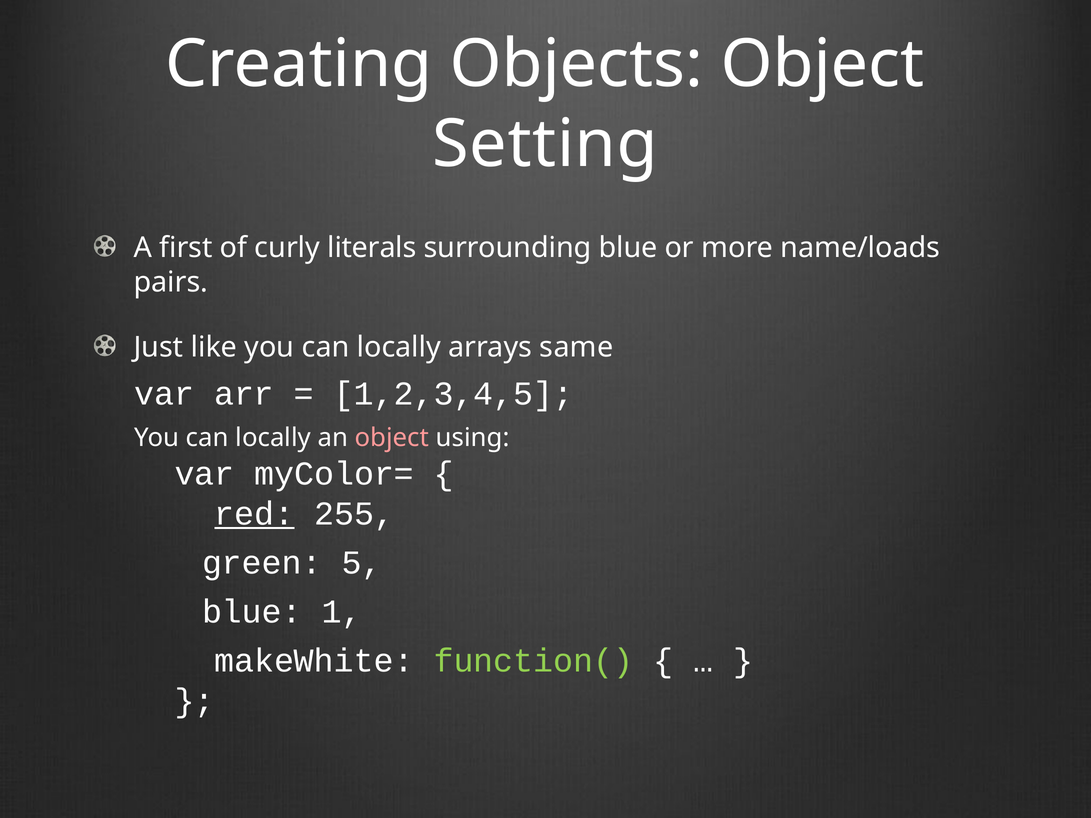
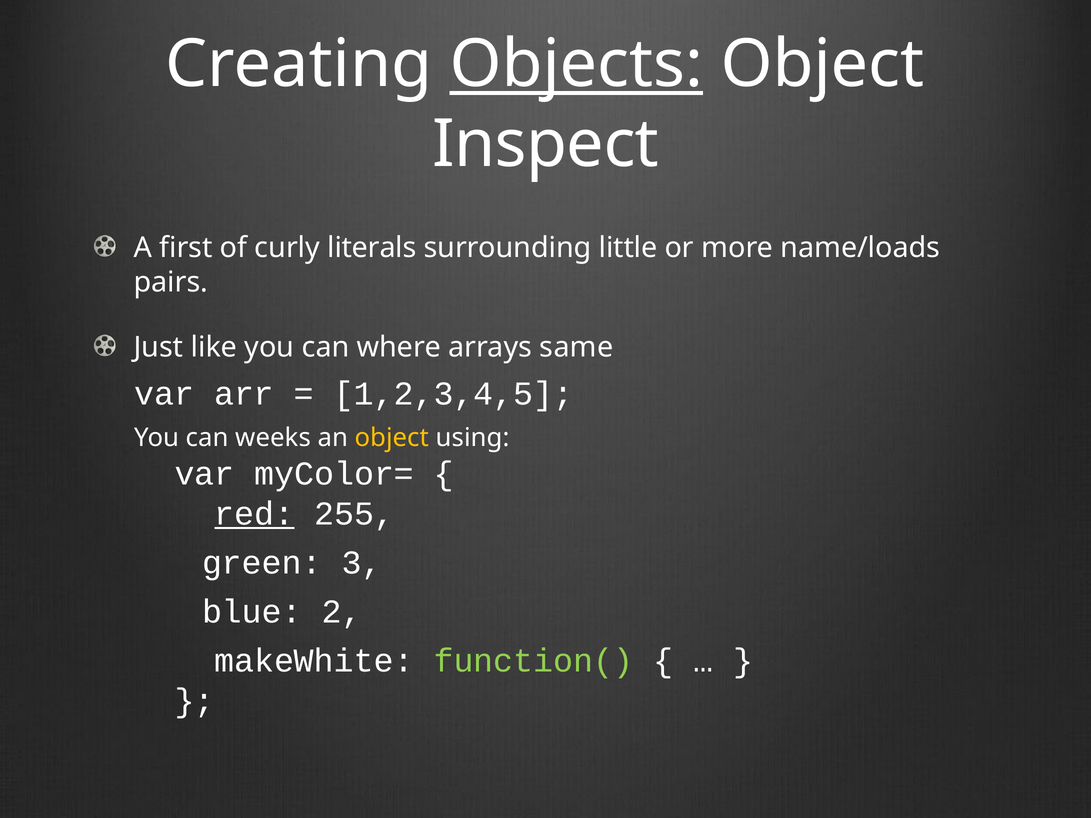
Objects underline: none -> present
Setting: Setting -> Inspect
surrounding blue: blue -> little
like you can locally: locally -> where
locally at (273, 438): locally -> weeks
object at (392, 438) colour: pink -> yellow
5: 5 -> 3
1: 1 -> 2
